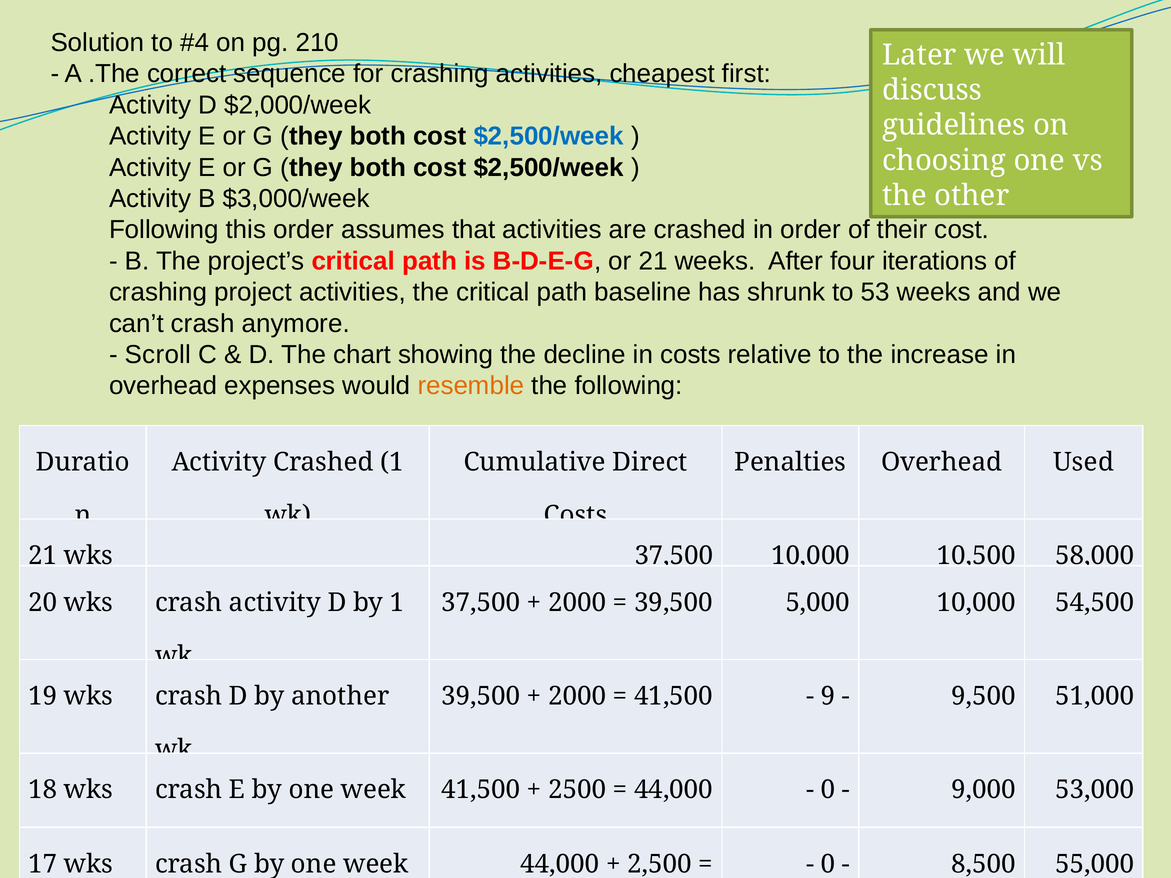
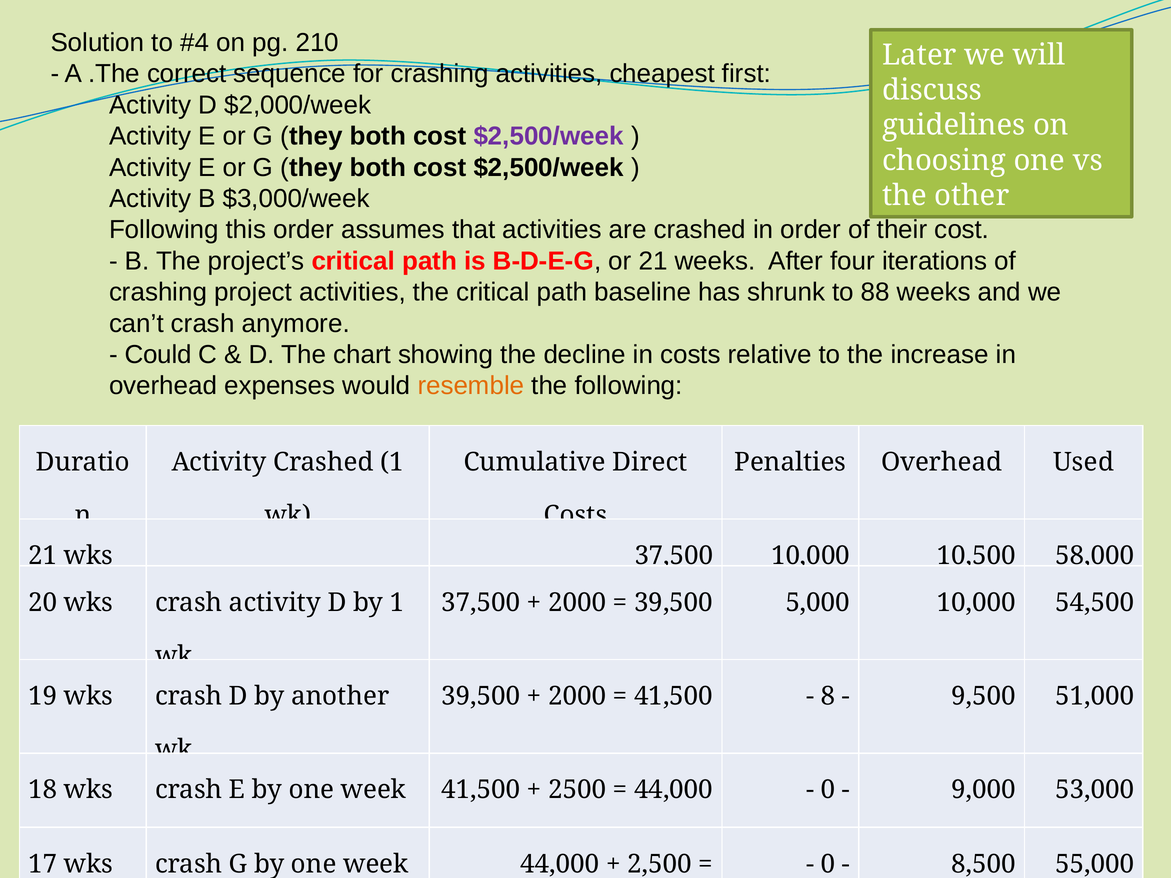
$2,500/week at (549, 136) colour: blue -> purple
53: 53 -> 88
Scroll: Scroll -> Could
9: 9 -> 8
